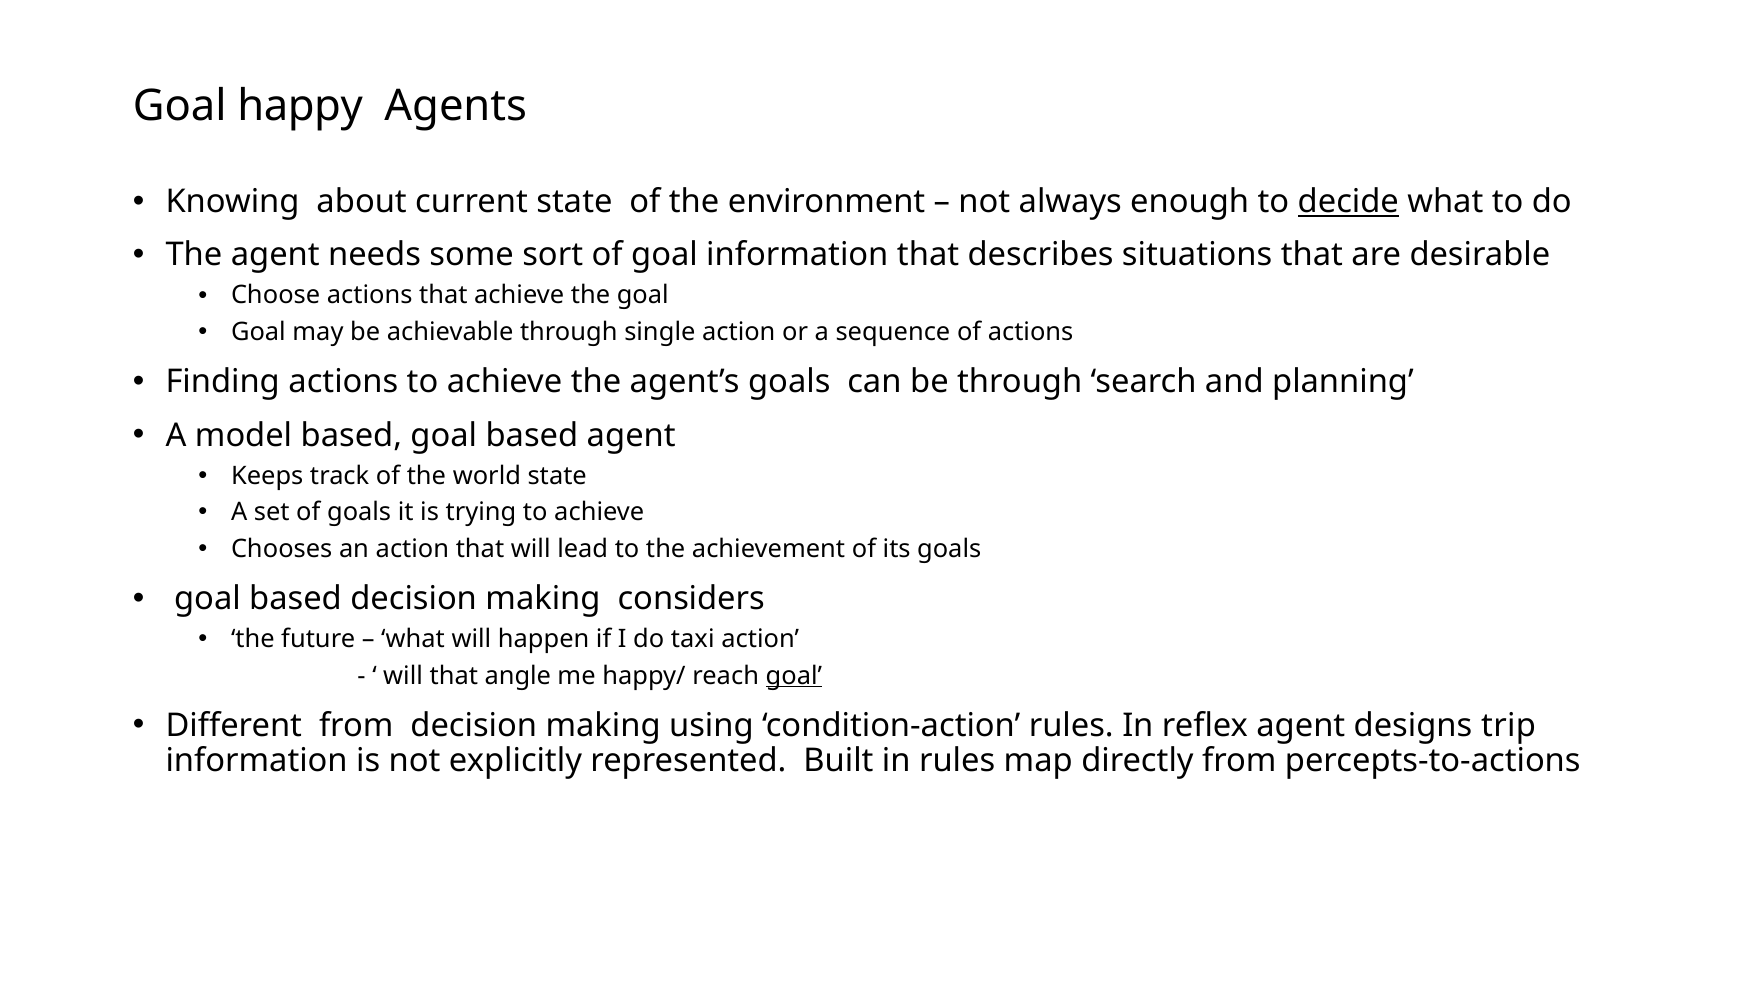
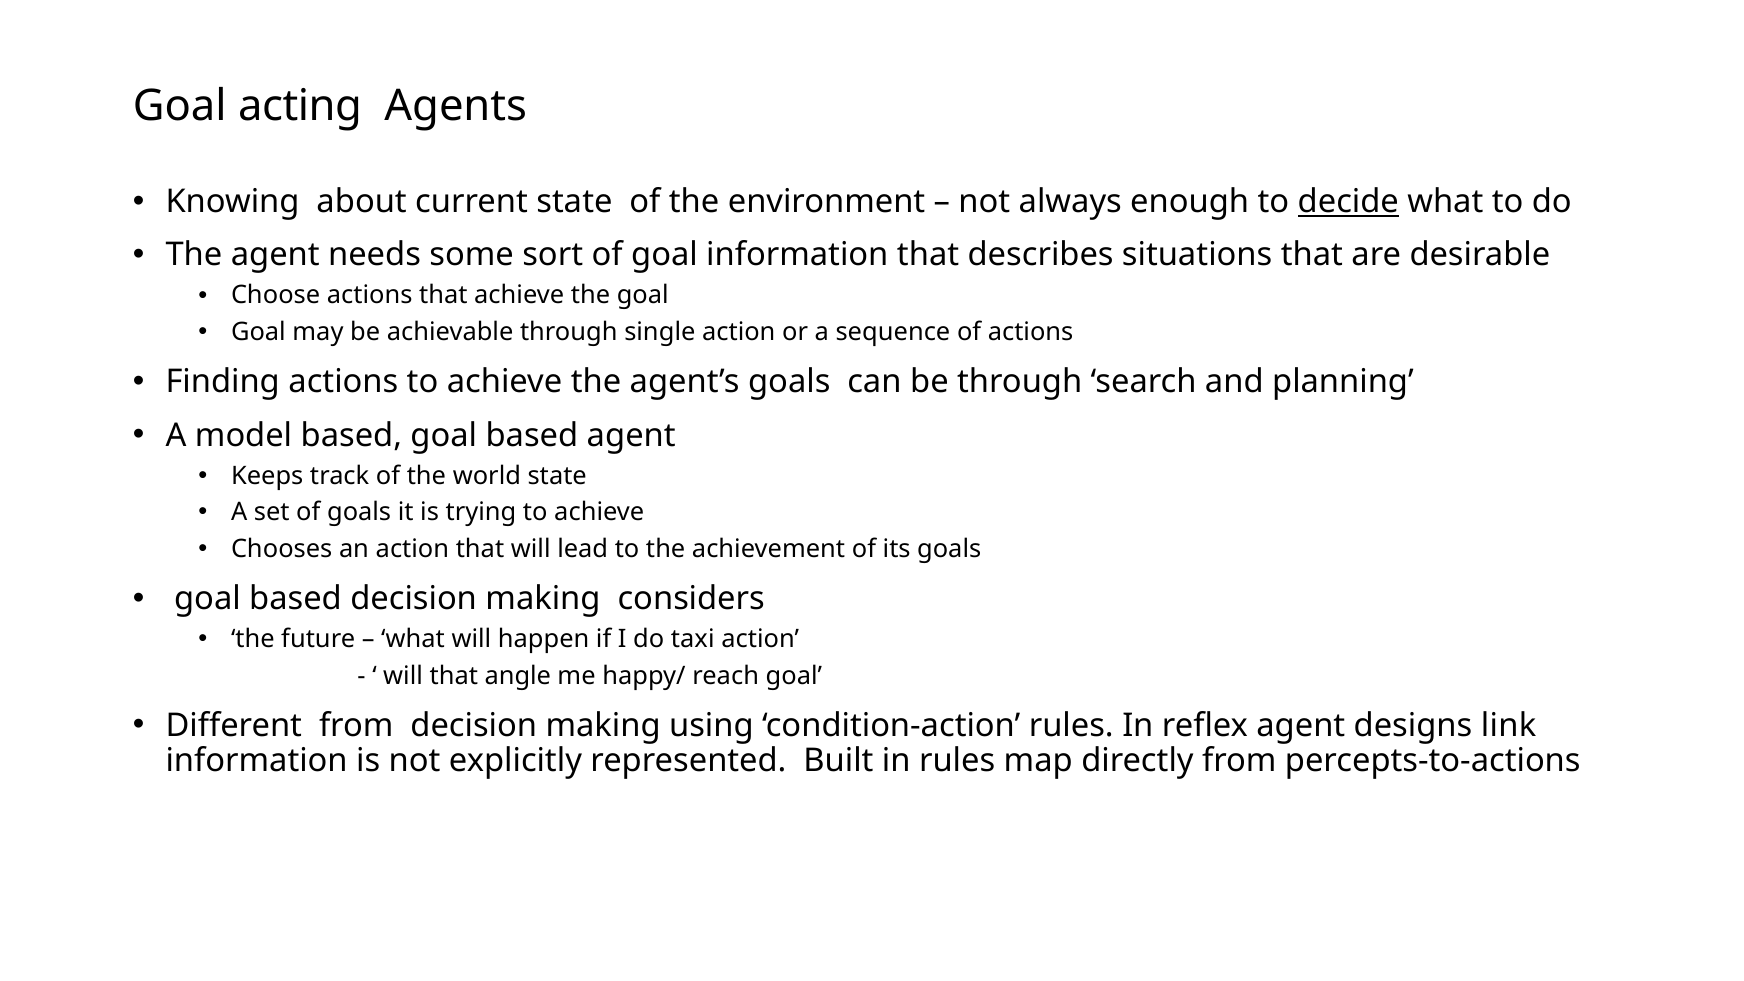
happy: happy -> acting
goal at (794, 676) underline: present -> none
trip: trip -> link
